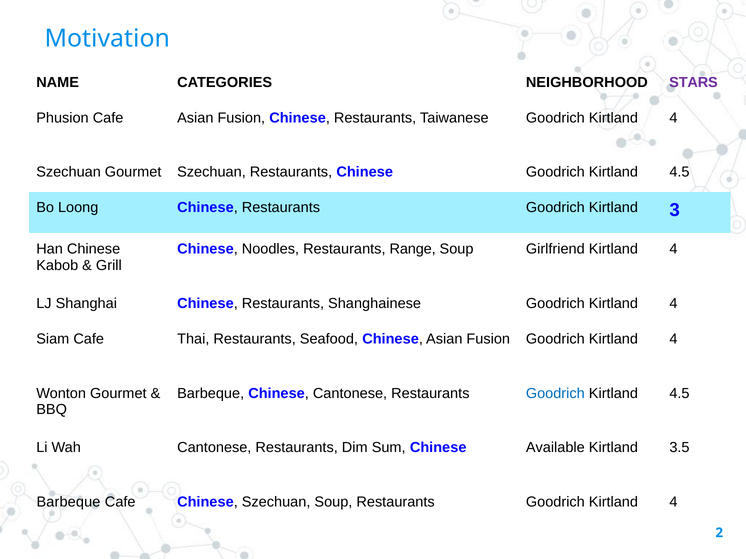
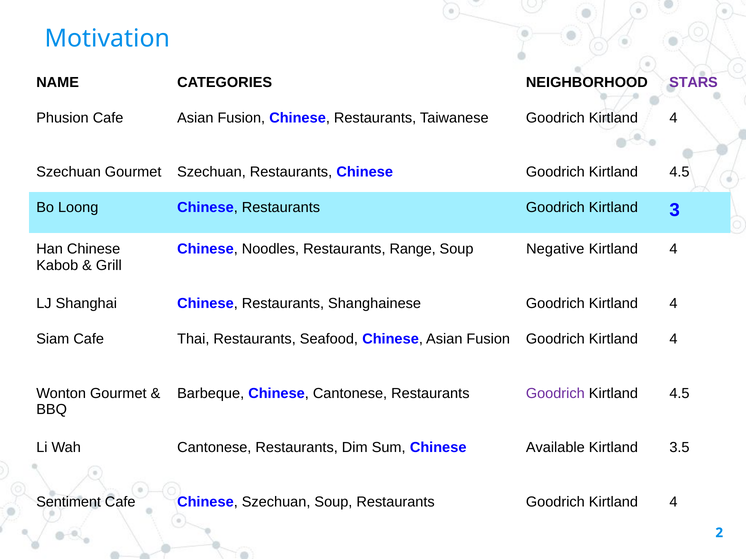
Girlfriend: Girlfriend -> Negative
Goodrich at (555, 394) colour: blue -> purple
Barbeque at (68, 502): Barbeque -> Sentiment
